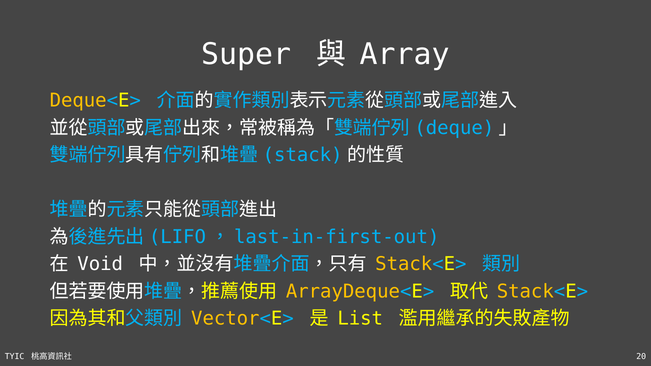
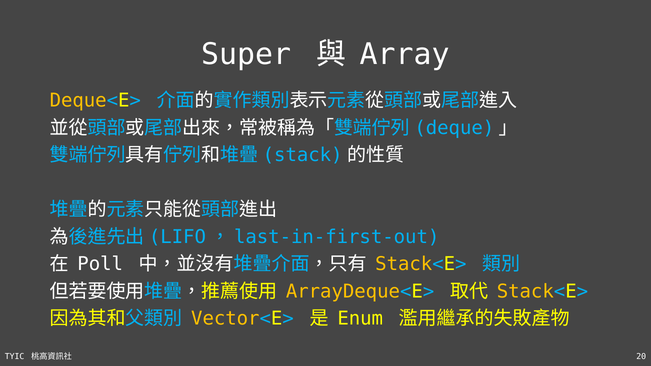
Void: Void -> Poll
List: List -> Enum
